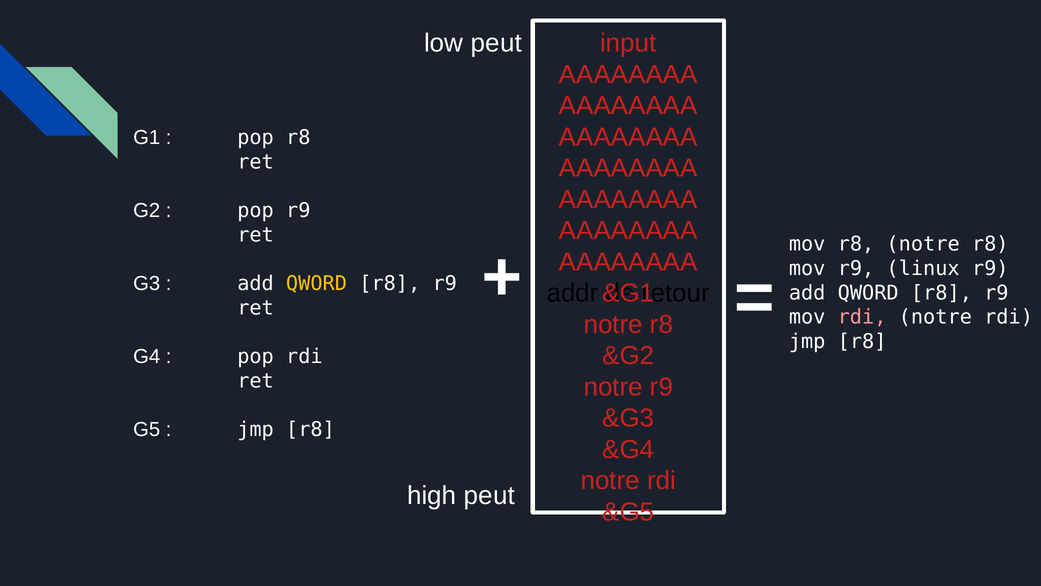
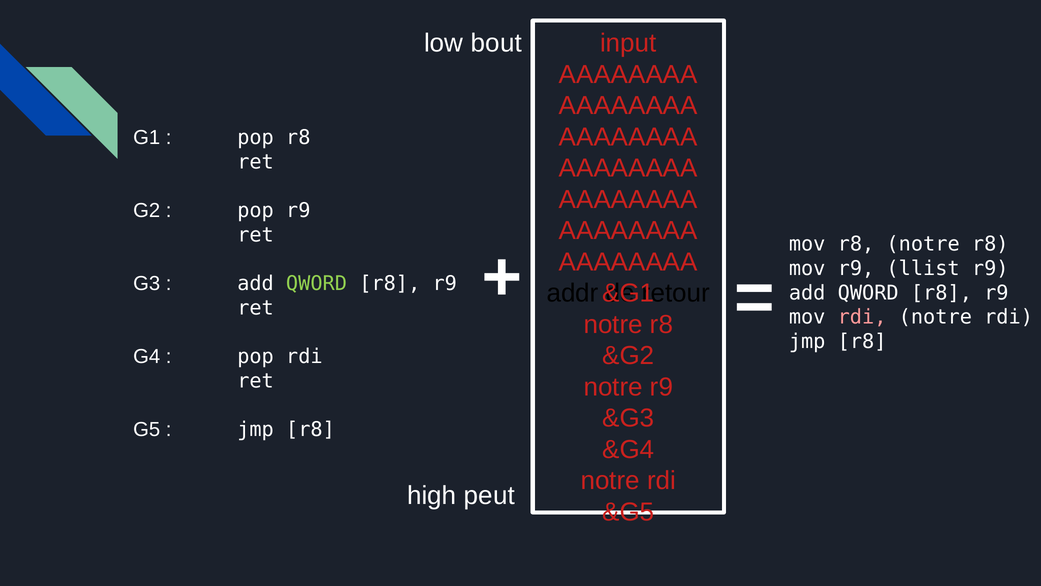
low peut: peut -> bout
linux: linux -> llist
QWORD at (316, 283) colour: yellow -> light green
